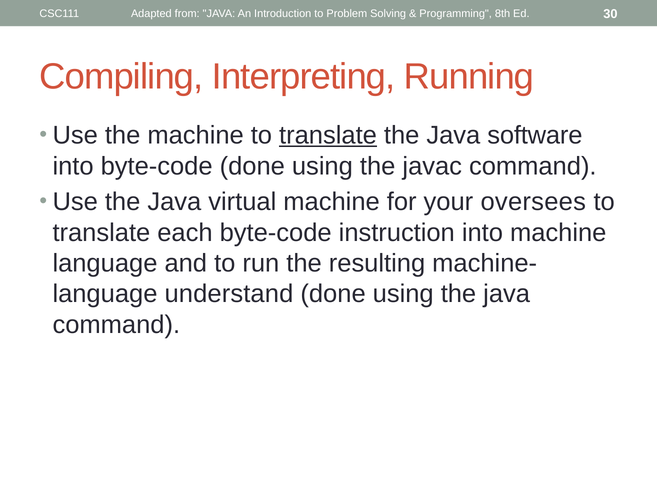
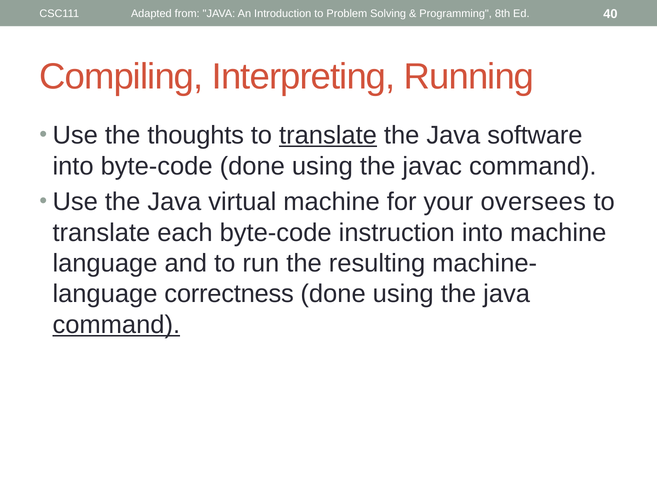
30: 30 -> 40
the machine: machine -> thoughts
understand: understand -> correctness
command at (116, 325) underline: none -> present
